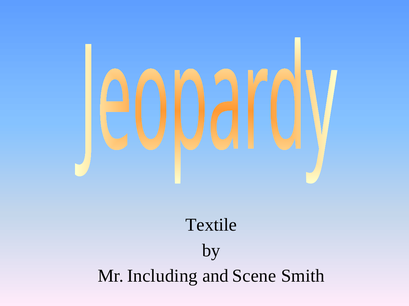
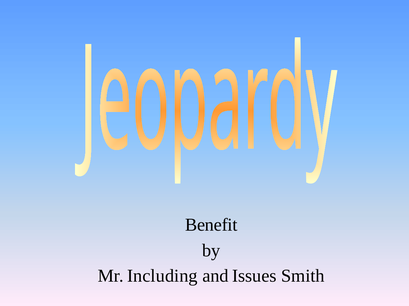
Textile: Textile -> Benefit
Scene: Scene -> Issues
